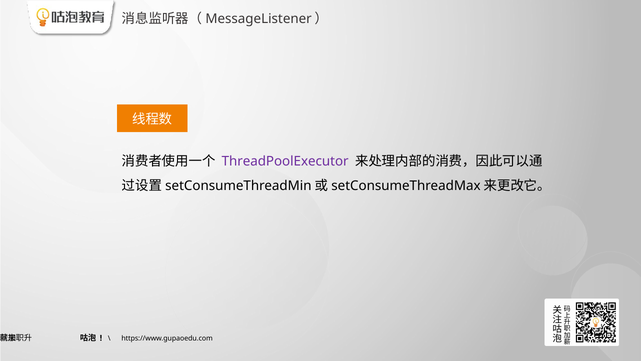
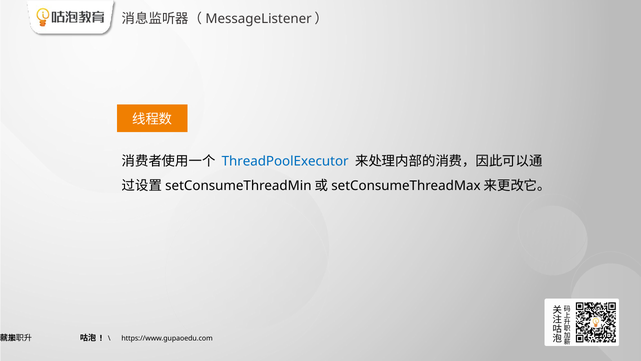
ThreadPoolExecutor colour: purple -> blue
